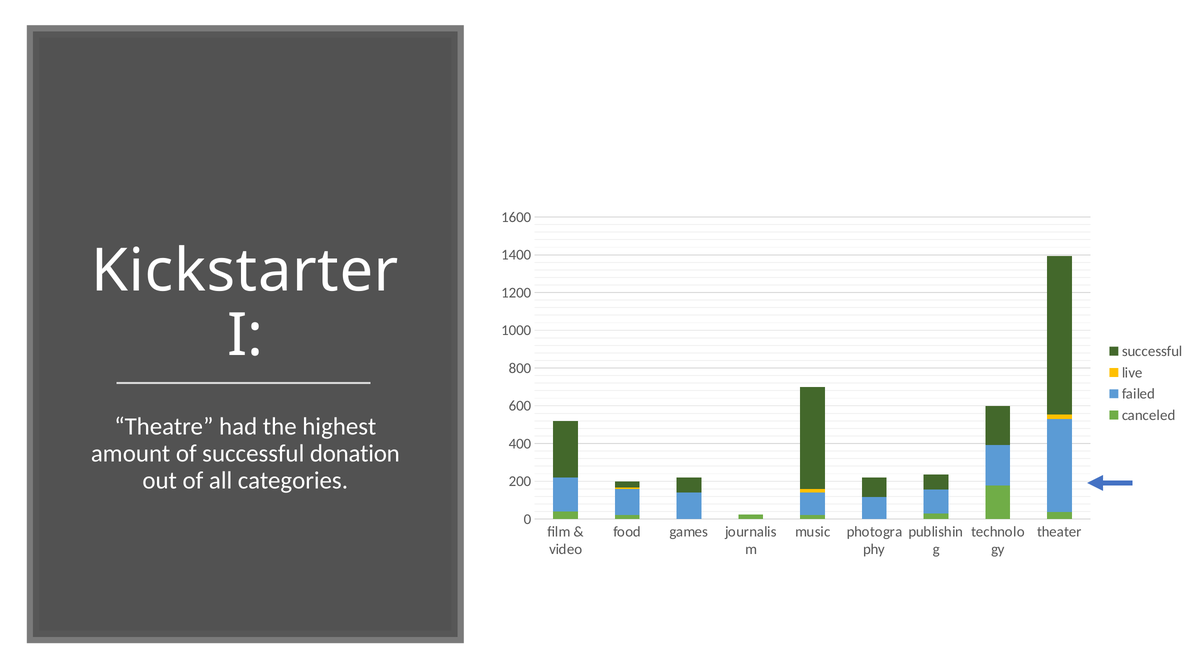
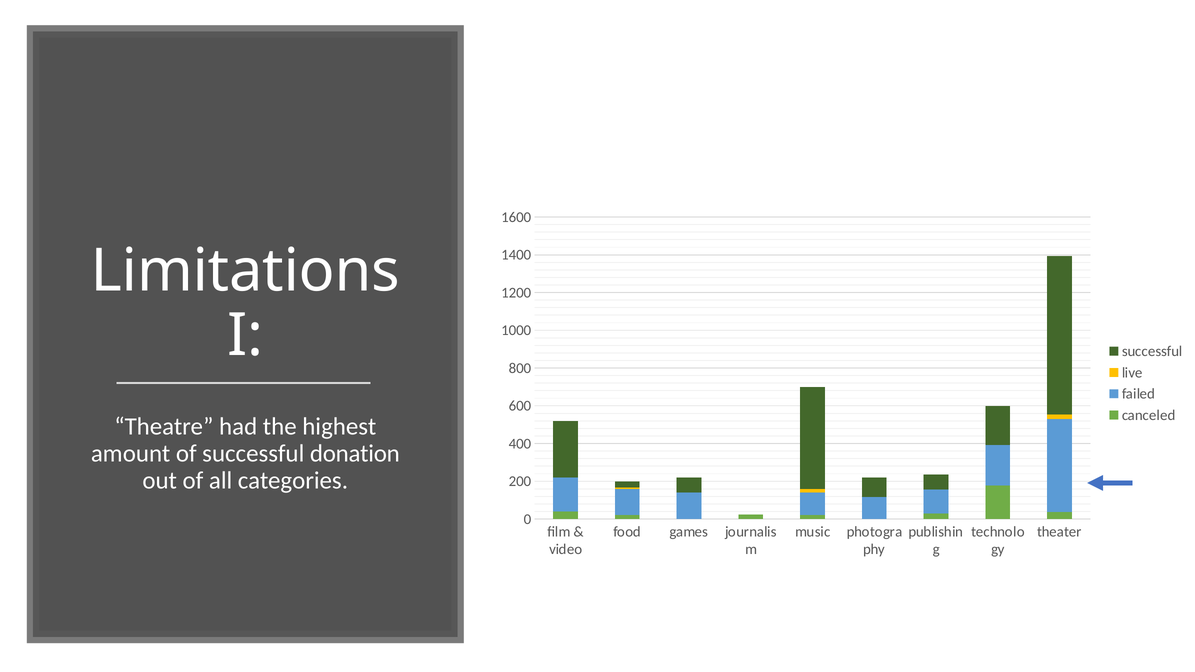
Kickstarter: Kickstarter -> Limitations
